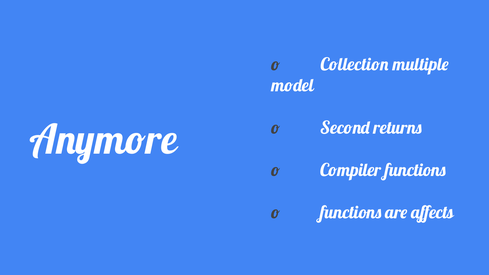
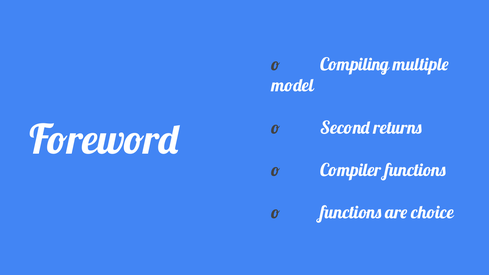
Collection: Collection -> Compiling
Anymore: Anymore -> Foreword
affects: affects -> choice
